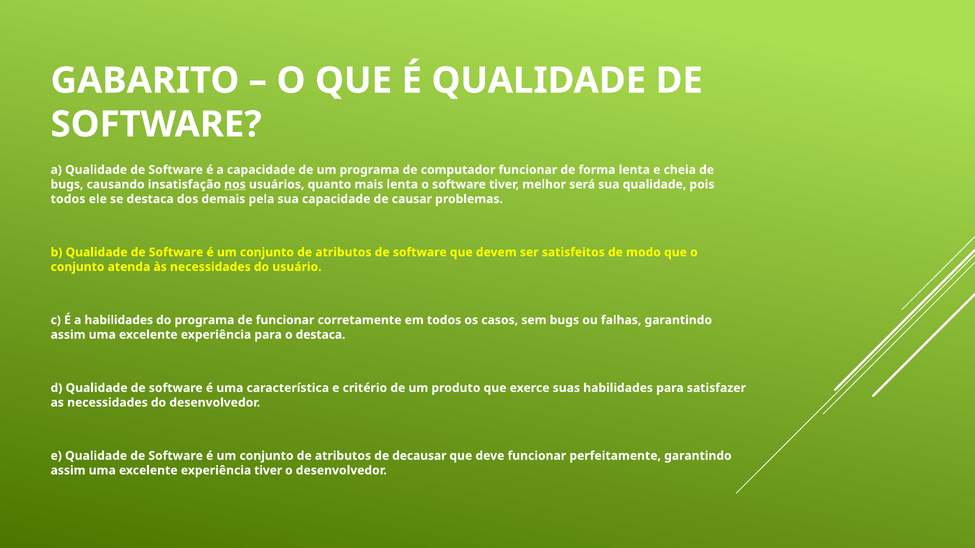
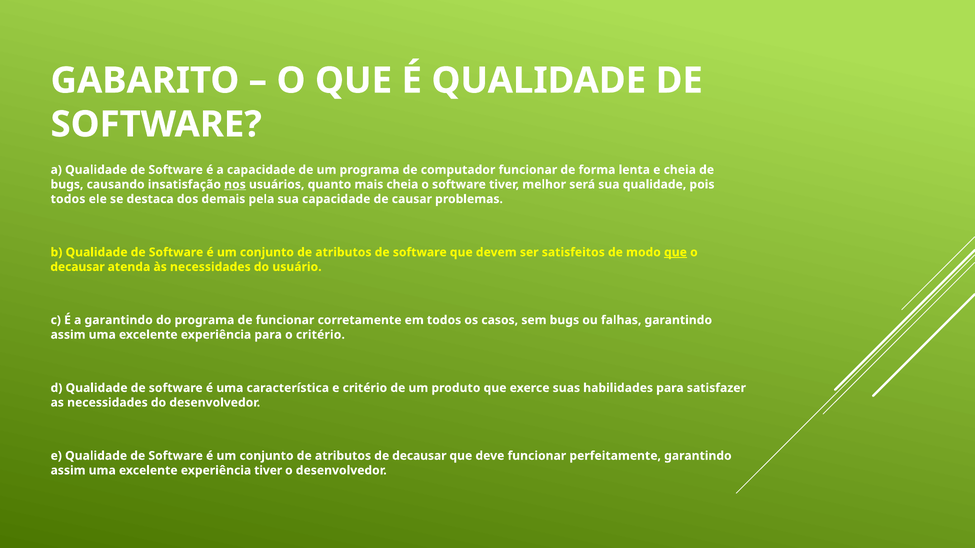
mais lenta: lenta -> cheia
que at (675, 252) underline: none -> present
conjunto at (78, 267): conjunto -> decausar
a habilidades: habilidades -> garantindo
o destaca: destaca -> critério
